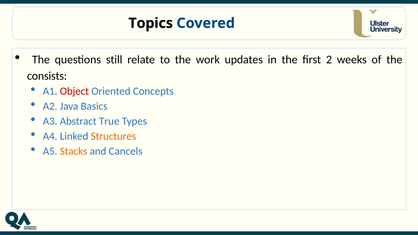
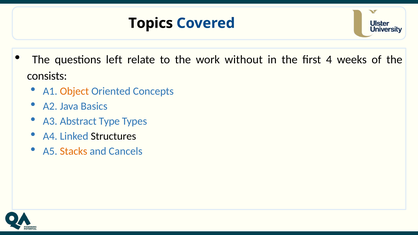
still: still -> left
updates: updates -> without
2: 2 -> 4
Object colour: red -> orange
True: True -> Type
Structures colour: orange -> black
